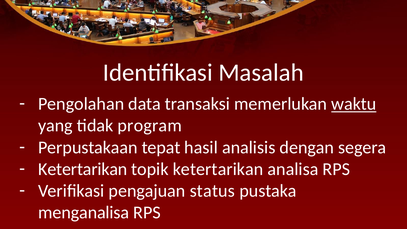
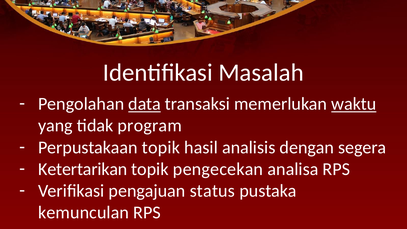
data underline: none -> present
Perpustakaan tepat: tepat -> topik
topik ketertarikan: ketertarikan -> pengecekan
menganalisa: menganalisa -> kemunculan
